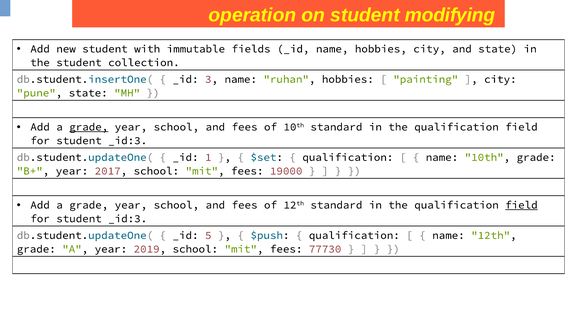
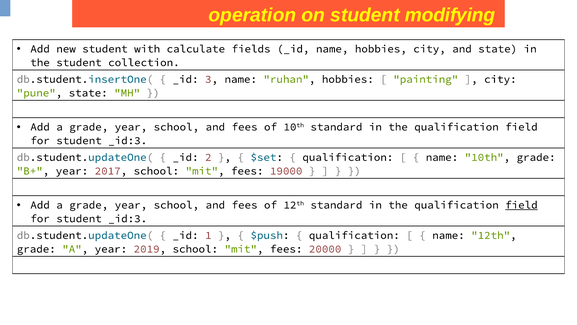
immutable: immutable -> calculate
grade at (89, 127) underline: present -> none
1: 1 -> 2
5: 5 -> 1
77730: 77730 -> 20000
